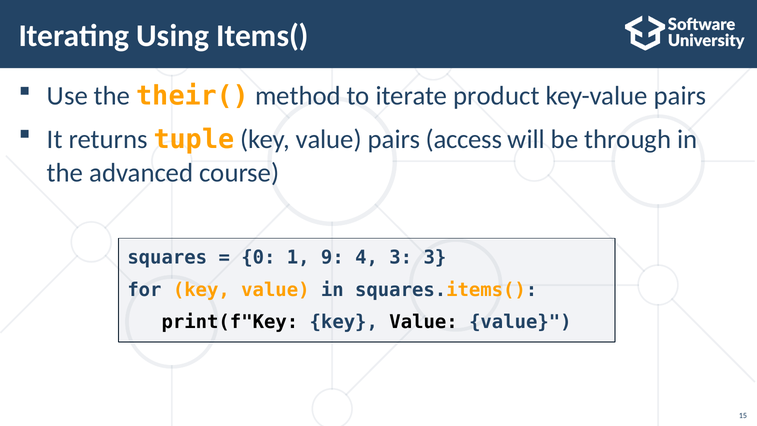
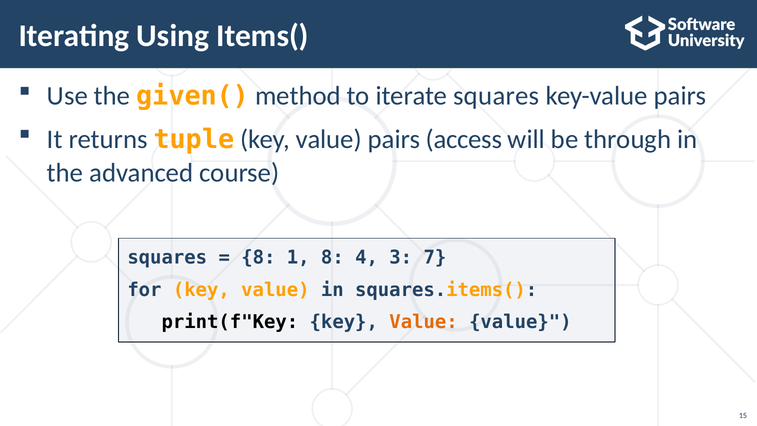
their(: their( -> given(
iterate product: product -> squares
0 at (258, 257): 0 -> 8
1 9: 9 -> 8
3 3: 3 -> 7
Value at (424, 322) colour: black -> orange
